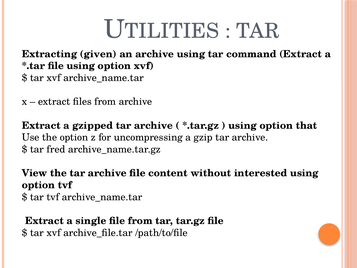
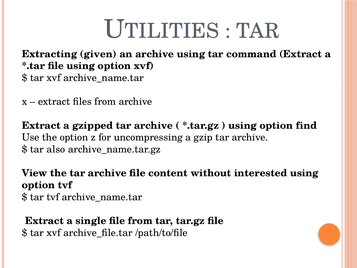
that: that -> find
fred: fred -> also
